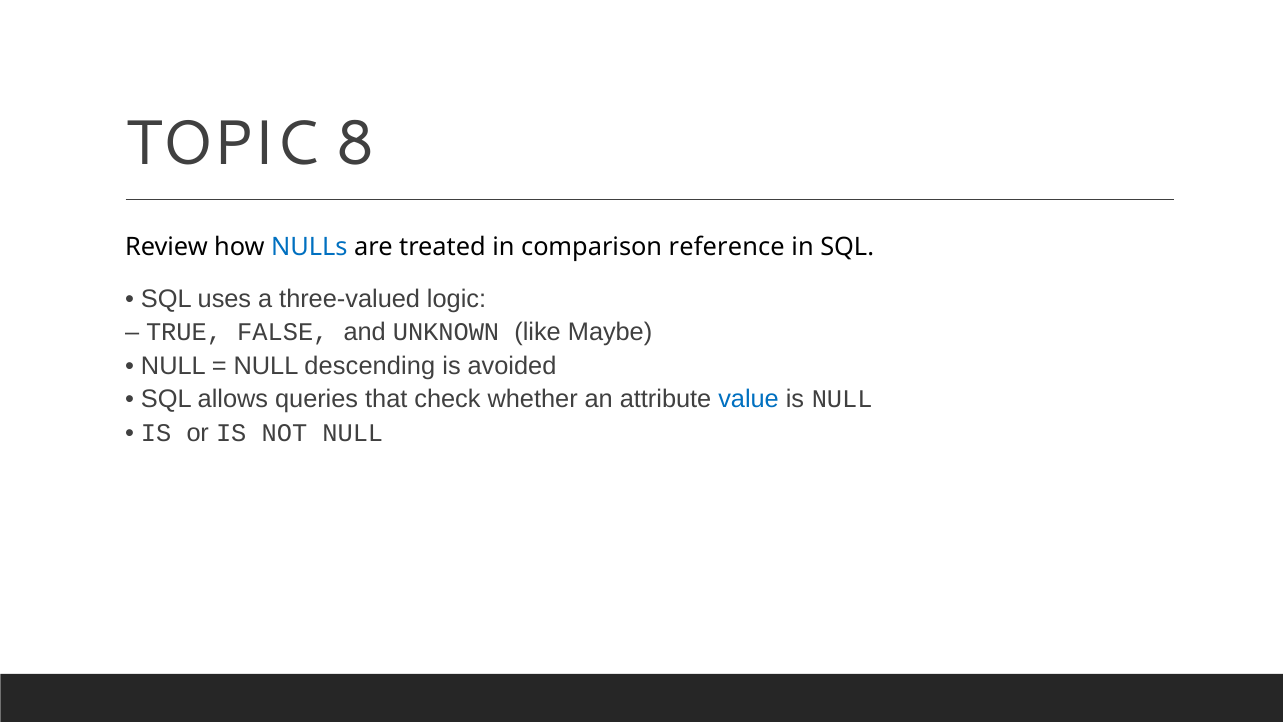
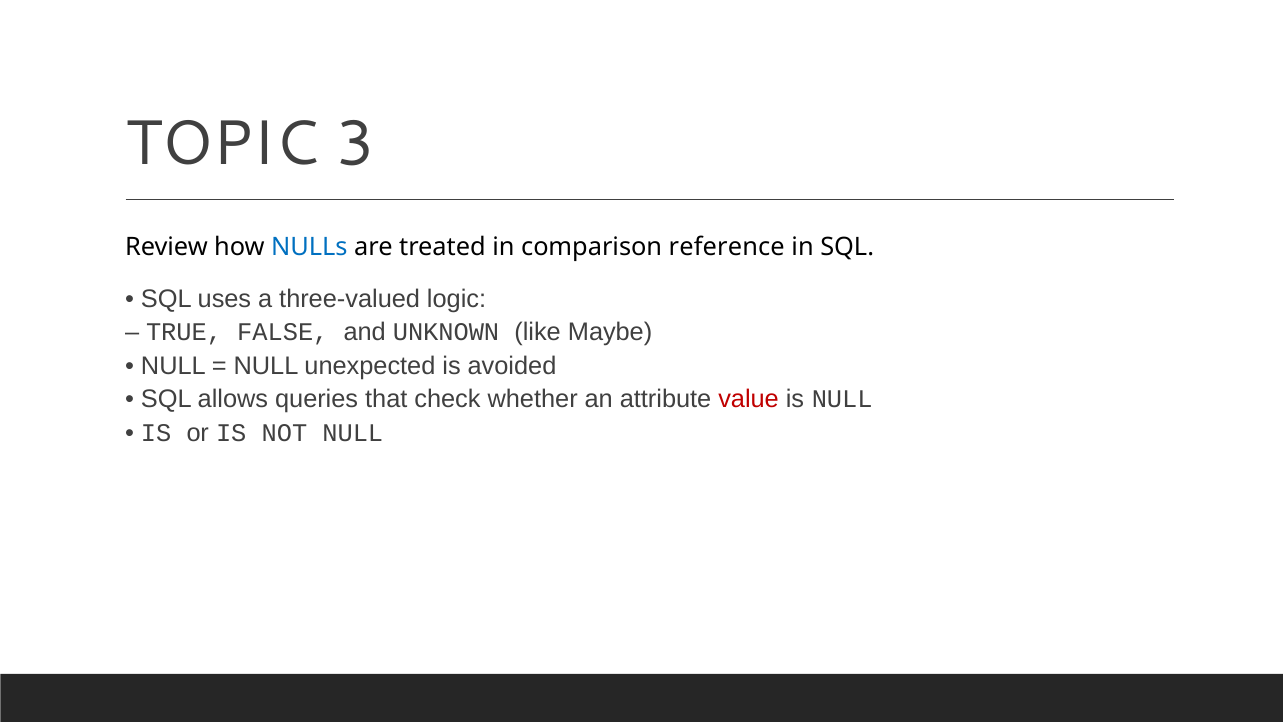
8: 8 -> 3
descending: descending -> unexpected
value colour: blue -> red
